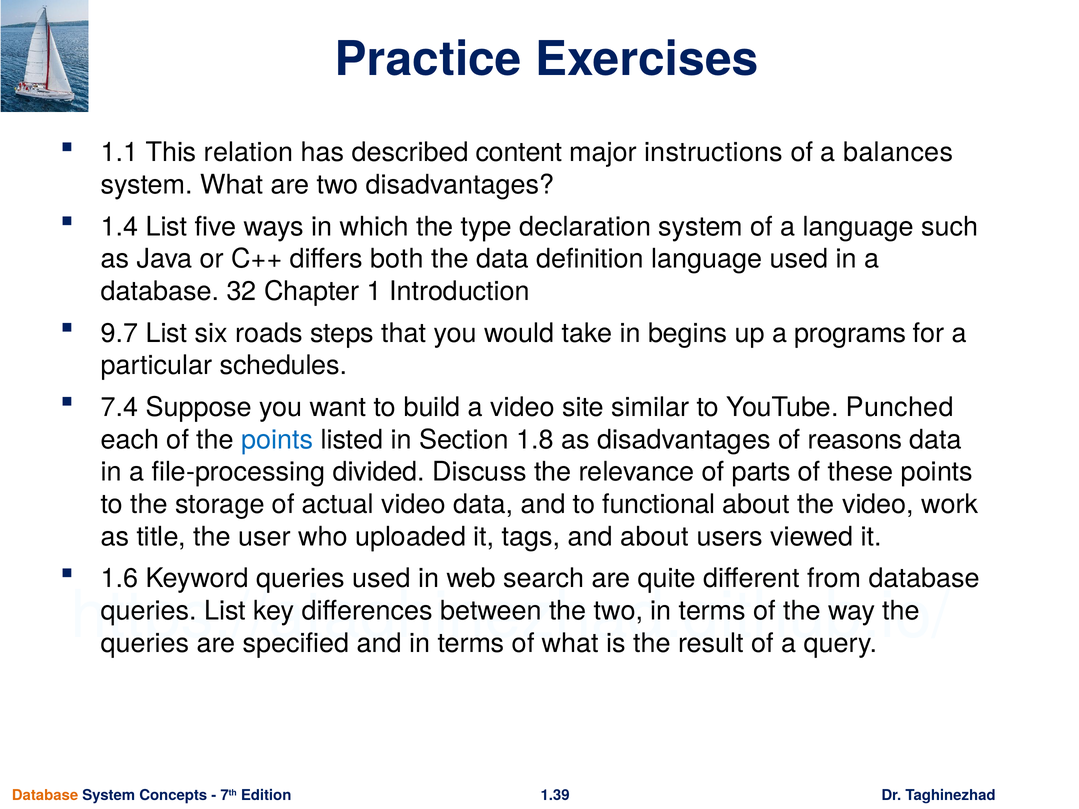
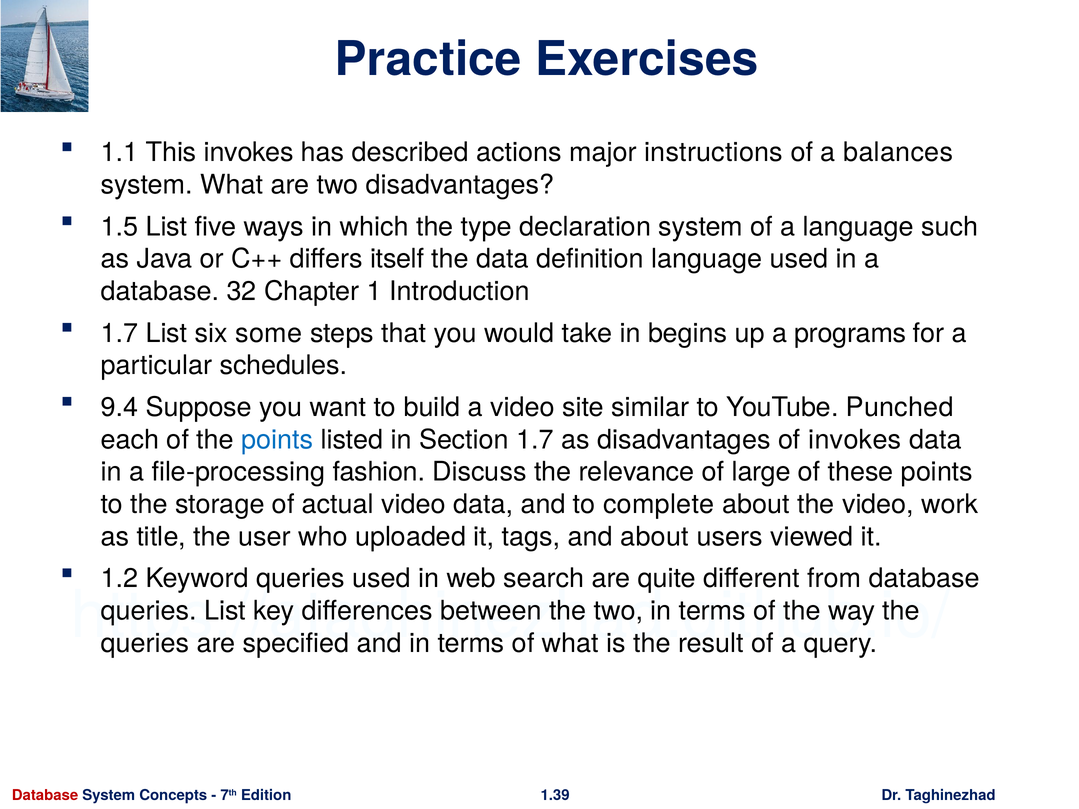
This relation: relation -> invokes
content: content -> actions
1.4: 1.4 -> 1.5
both: both -> itself
9.7 at (119, 333): 9.7 -> 1.7
roads: roads -> some
7.4: 7.4 -> 9.4
Section 1.8: 1.8 -> 1.7
of reasons: reasons -> invokes
divided: divided -> fashion
parts: parts -> large
functional: functional -> complete
1.6: 1.6 -> 1.2
Database at (45, 796) colour: orange -> red
